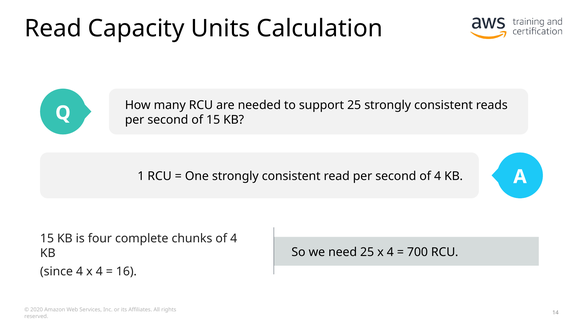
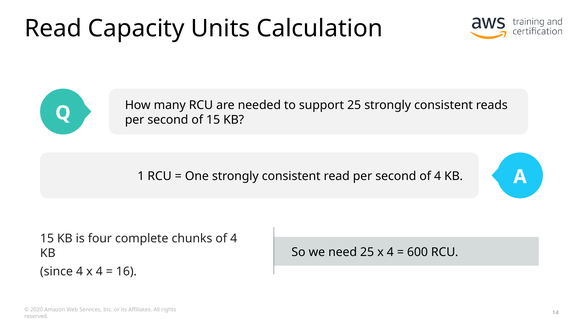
700: 700 -> 600
